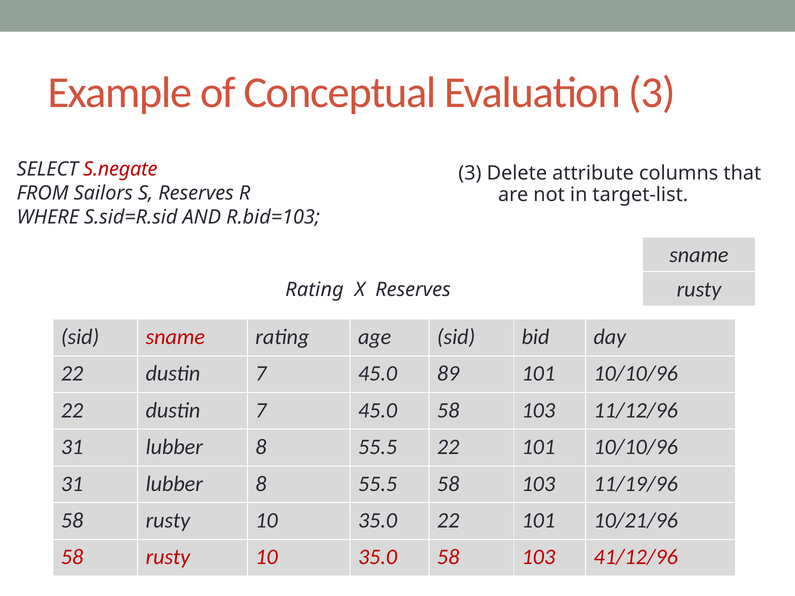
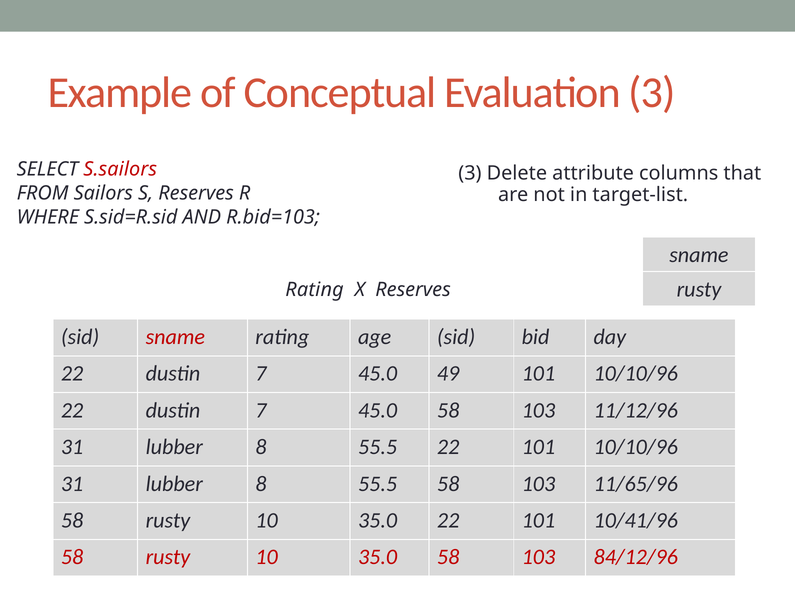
S.negate: S.negate -> S.sailors
89: 89 -> 49
11/19/96: 11/19/96 -> 11/65/96
10/21/96: 10/21/96 -> 10/41/96
41/12/96: 41/12/96 -> 84/12/96
